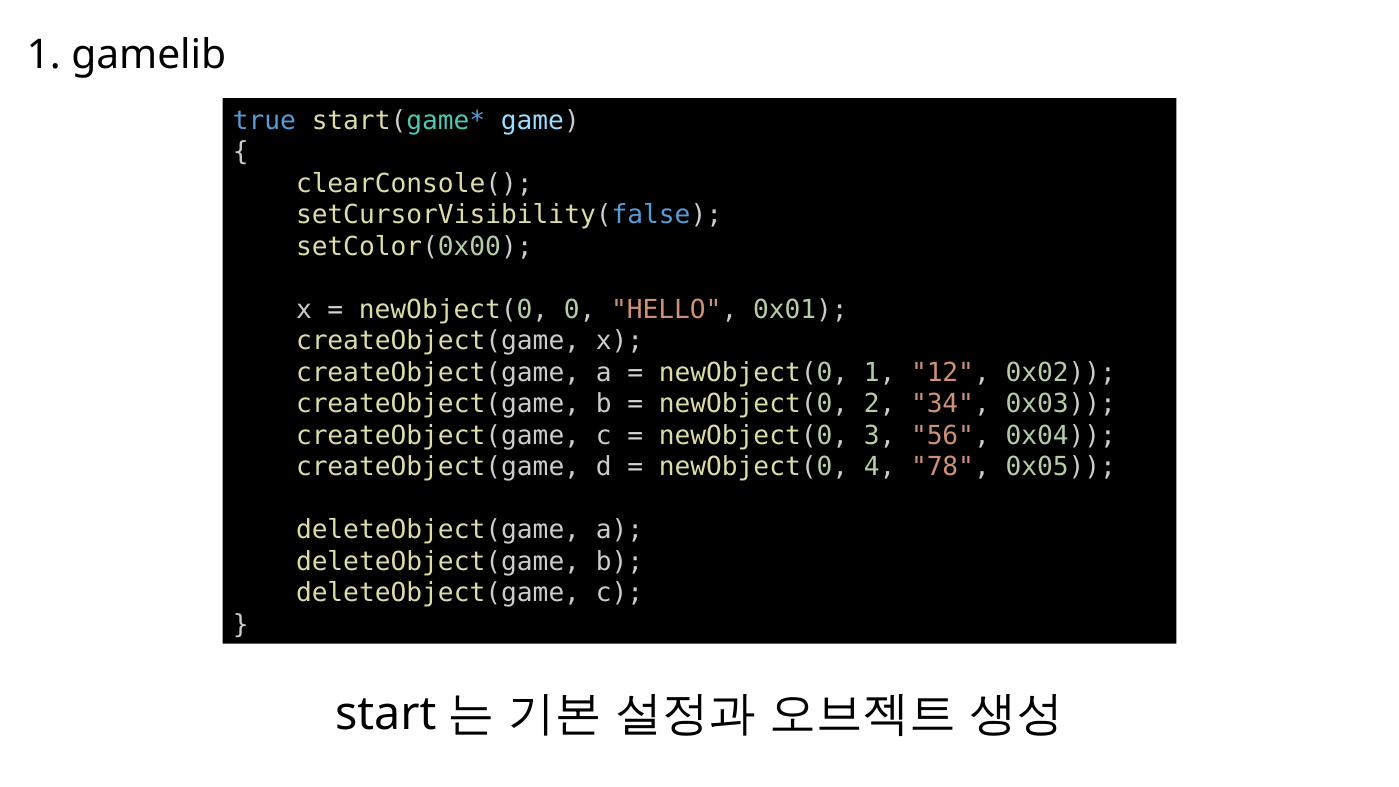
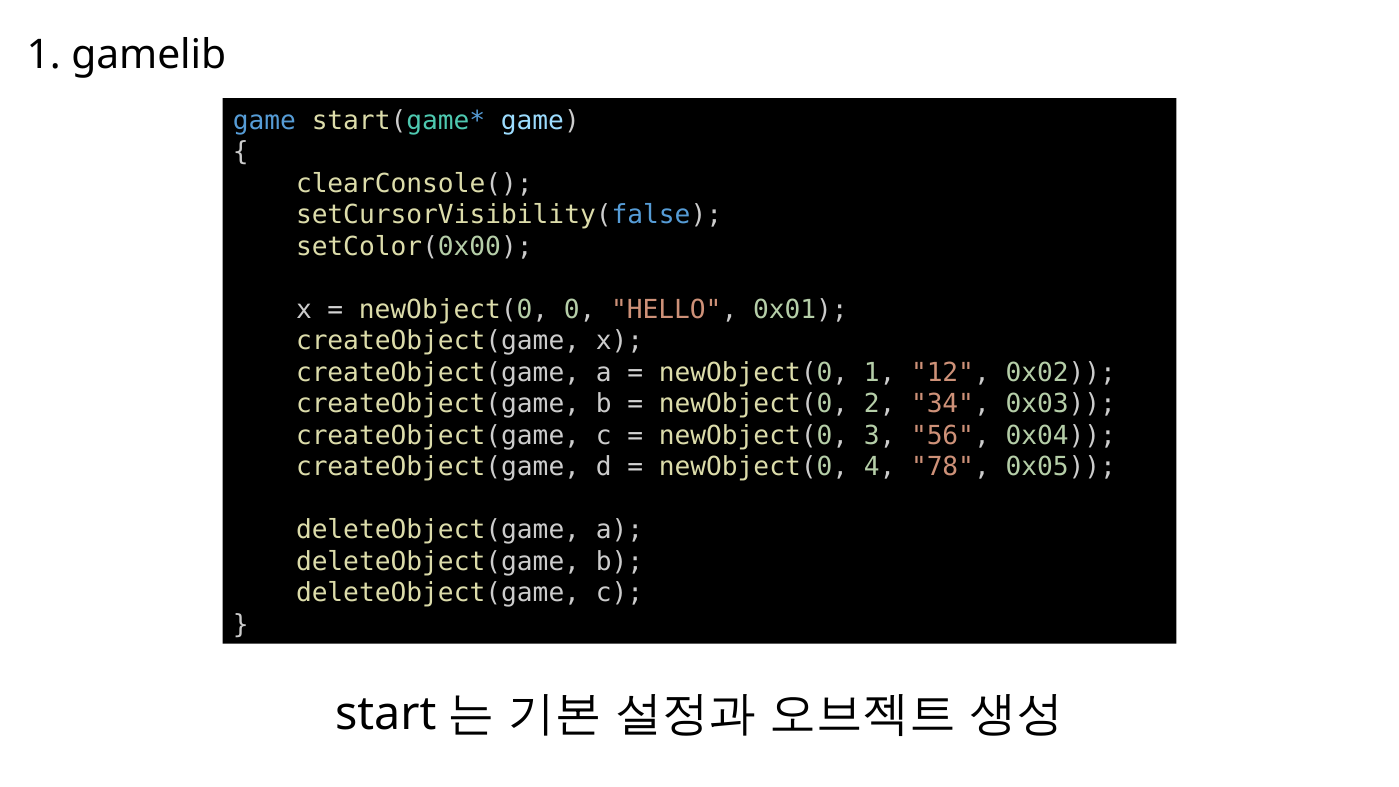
true at (264, 121): true -> game
